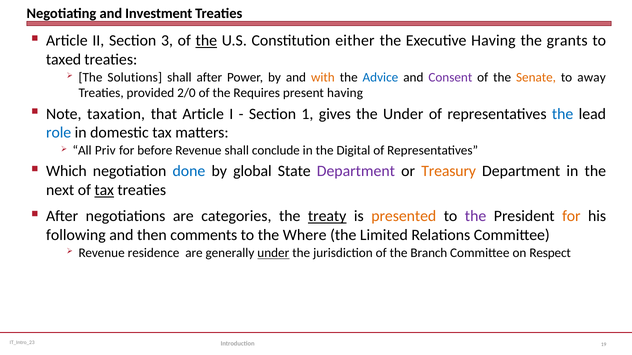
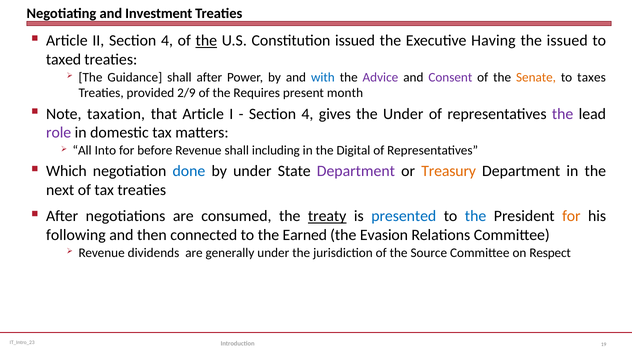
II Section 3: 3 -> 4
Constitution either: either -> issued
the grants: grants -> issued
Solutions: Solutions -> Guidance
with colour: orange -> blue
Advice colour: blue -> purple
away: away -> taxes
2/0: 2/0 -> 2/9
present having: having -> month
1 at (307, 114): 1 -> 4
the at (563, 114) colour: blue -> purple
role colour: blue -> purple
Priv: Priv -> Into
conclude: conclude -> including
by global: global -> under
tax at (104, 190) underline: present -> none
categories: categories -> consumed
presented colour: orange -> blue
the at (476, 217) colour: purple -> blue
comments: comments -> connected
Where: Where -> Earned
Limited: Limited -> Evasion
residence: residence -> dividends
under at (273, 253) underline: present -> none
Branch: Branch -> Source
